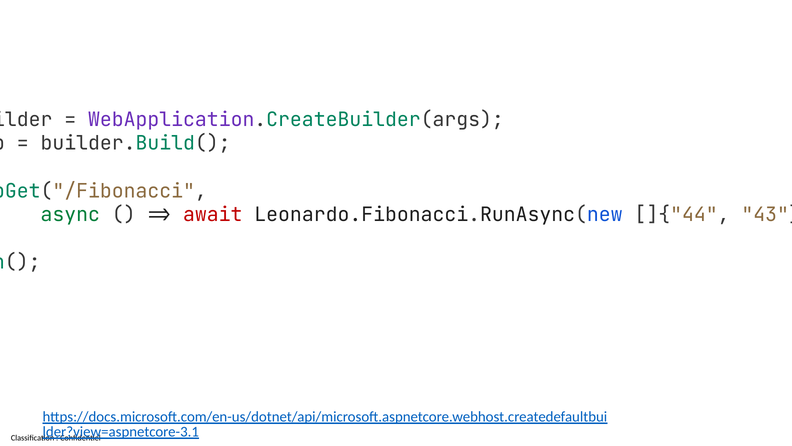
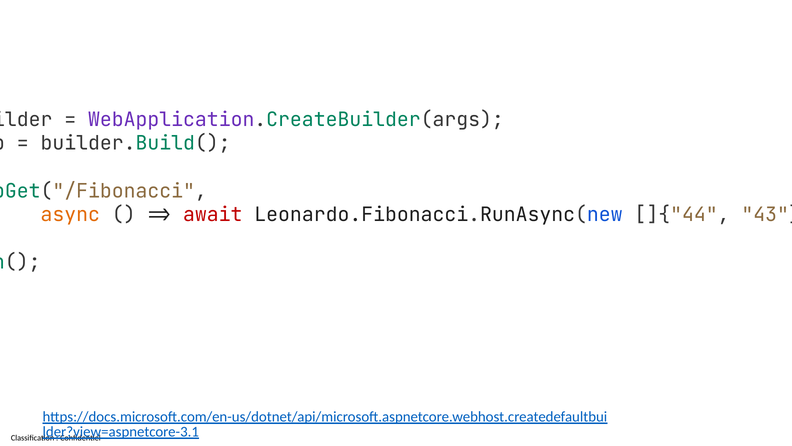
async colour: green -> orange
